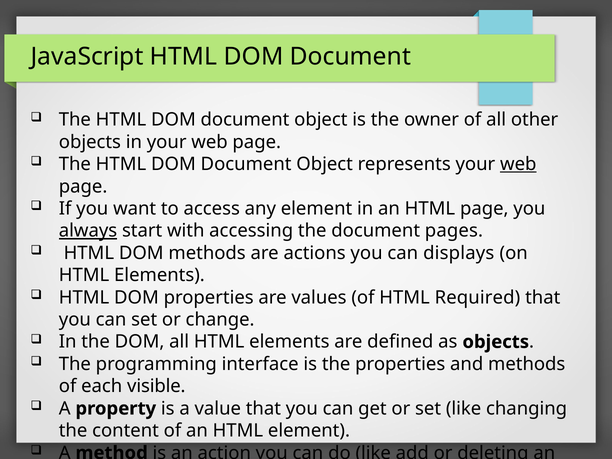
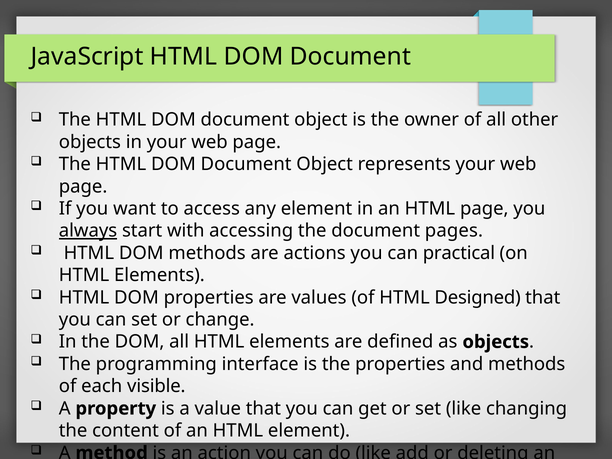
web at (518, 164) underline: present -> none
displays: displays -> practical
Required: Required -> Designed
